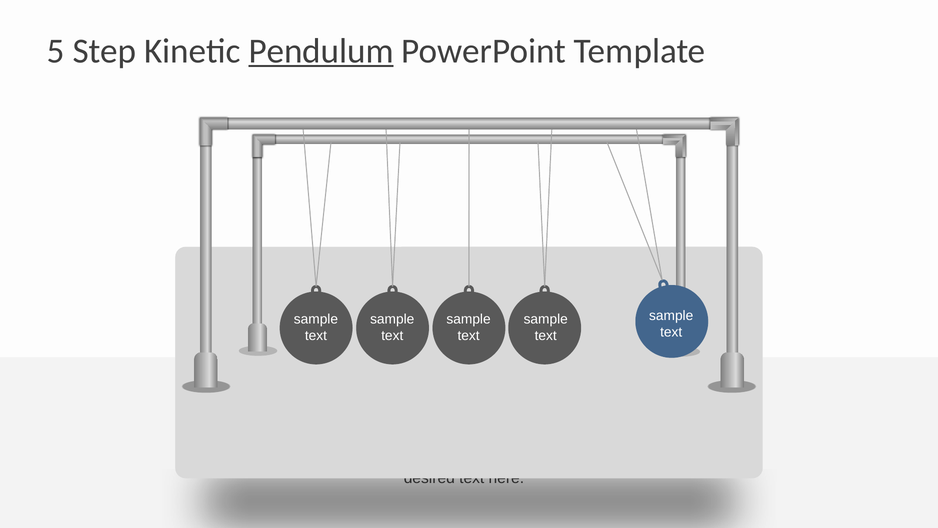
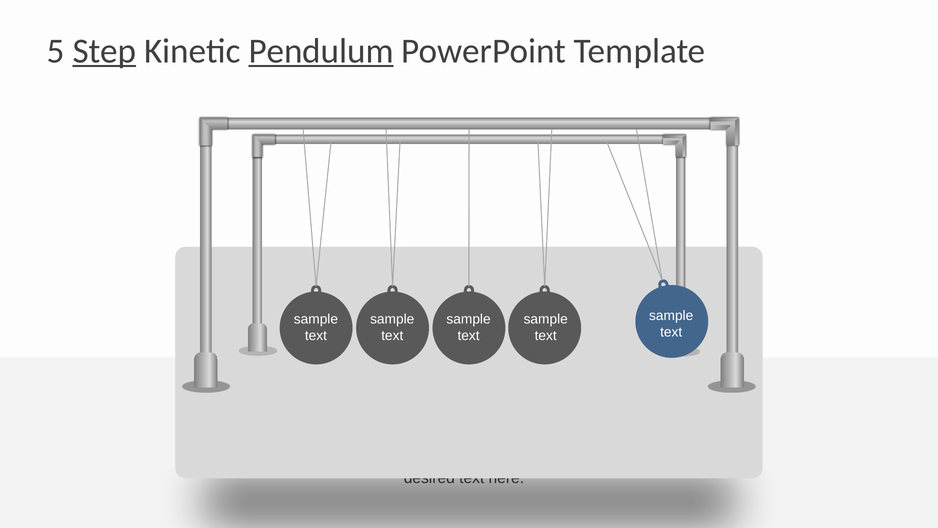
Step underline: none -> present
